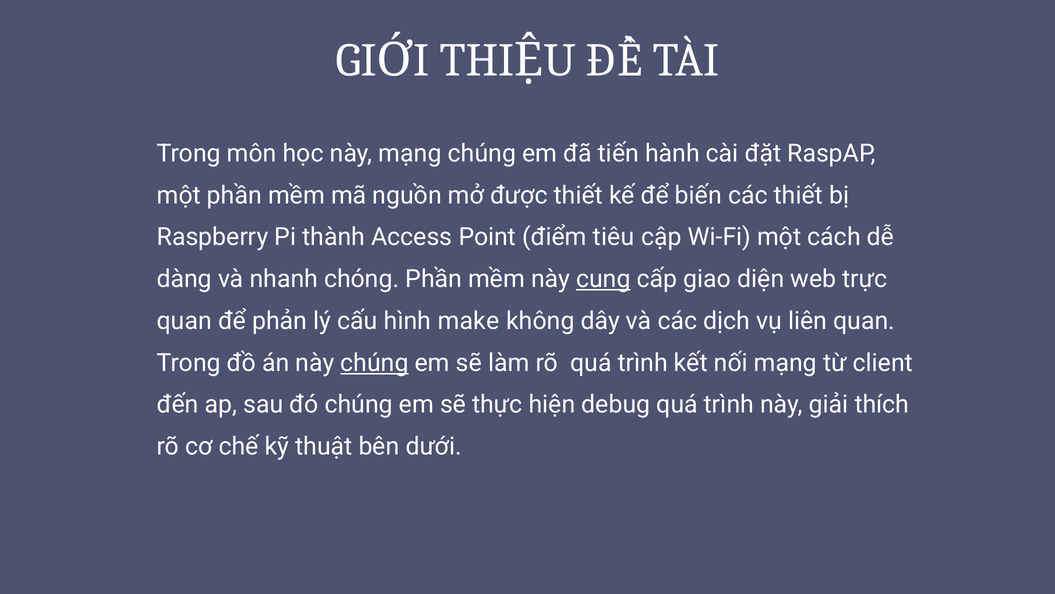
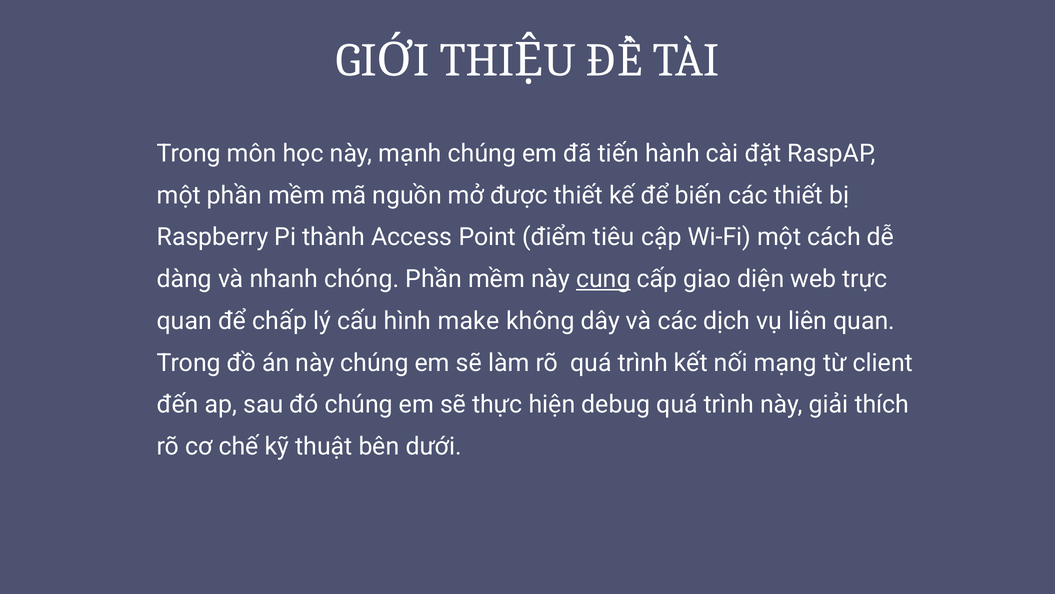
này mạng: mạng -> mạnh
phản: phản -> chấp
chúng at (375, 363) underline: present -> none
